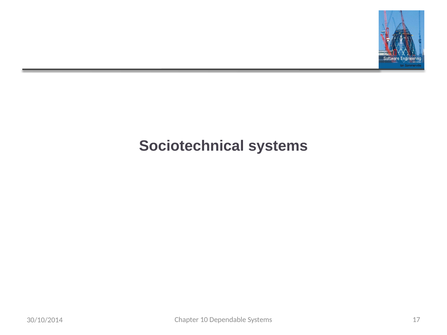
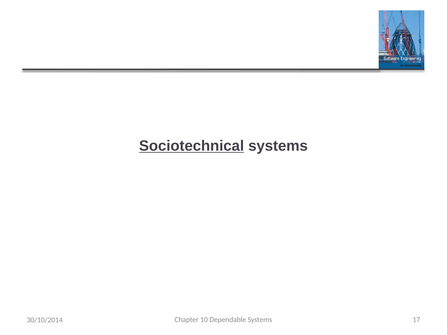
Sociotechnical underline: none -> present
